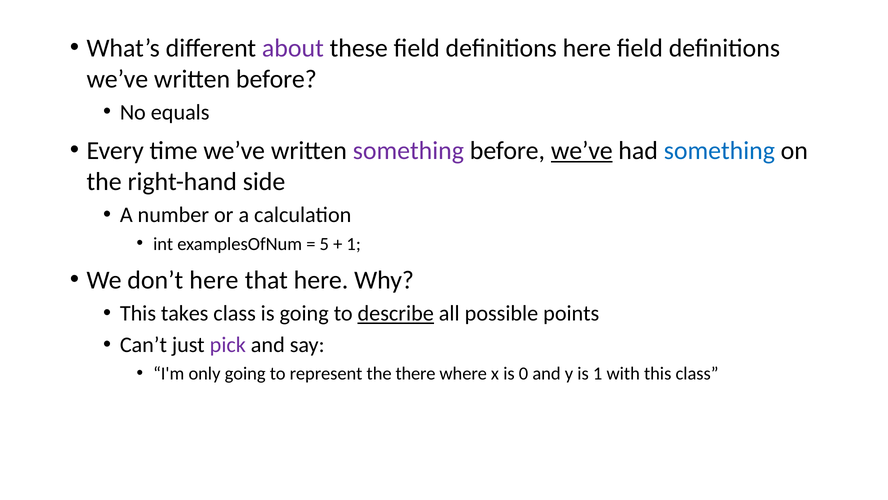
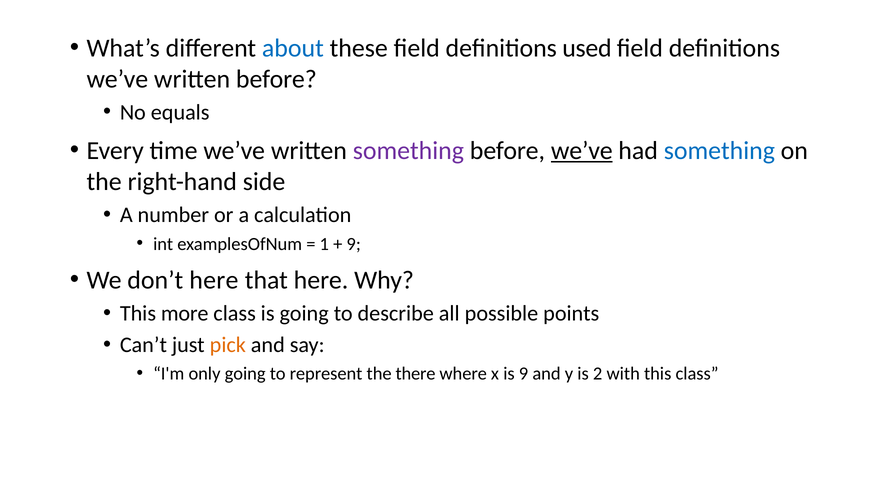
about colour: purple -> blue
definitions here: here -> used
5: 5 -> 1
1 at (354, 244): 1 -> 9
takes: takes -> more
describe underline: present -> none
pick colour: purple -> orange
is 0: 0 -> 9
is 1: 1 -> 2
